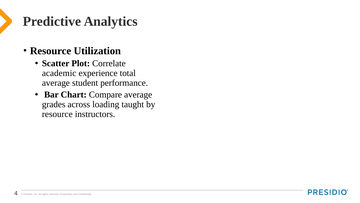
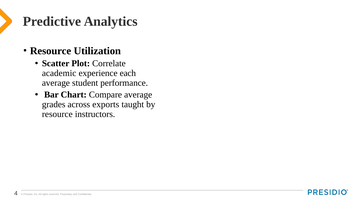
total: total -> each
loading: loading -> exports
